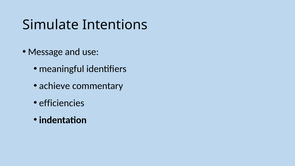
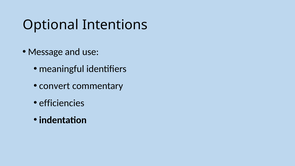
Simulate: Simulate -> Optional
achieve: achieve -> convert
